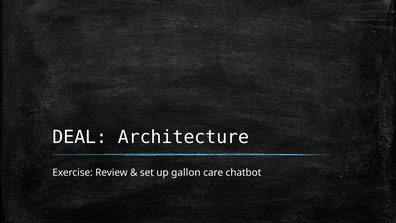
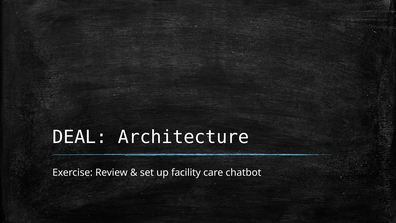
gallon: gallon -> facility
